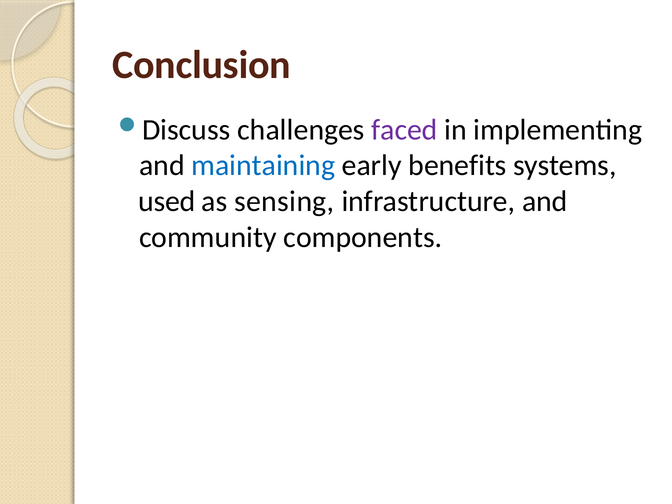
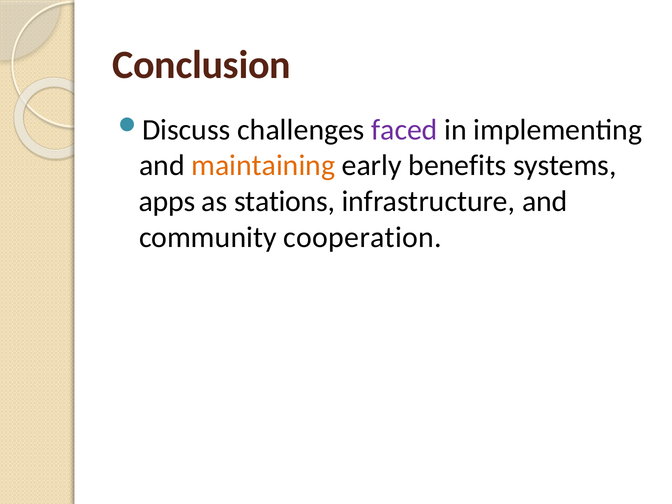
maintaining colour: blue -> orange
used: used -> apps
sensing: sensing -> stations
components: components -> cooperation
